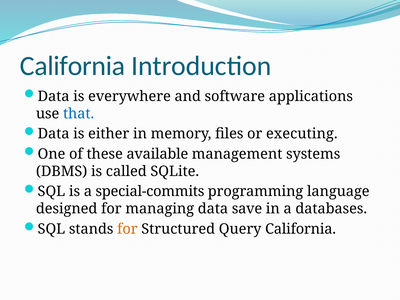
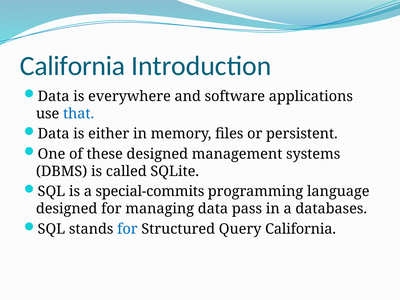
executing: executing -> persistent
these available: available -> designed
save: save -> pass
for at (127, 229) colour: orange -> blue
